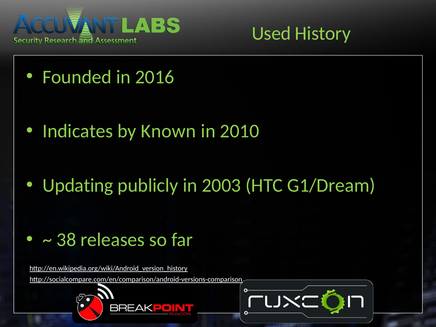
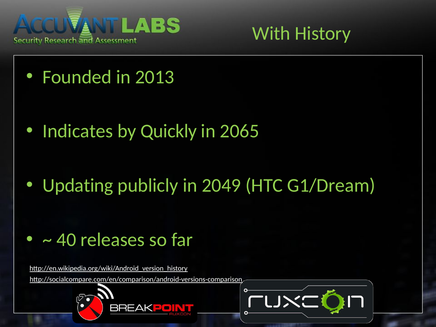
Used: Used -> With
2016: 2016 -> 2013
Known: Known -> Quickly
2010: 2010 -> 2065
2003: 2003 -> 2049
38: 38 -> 40
